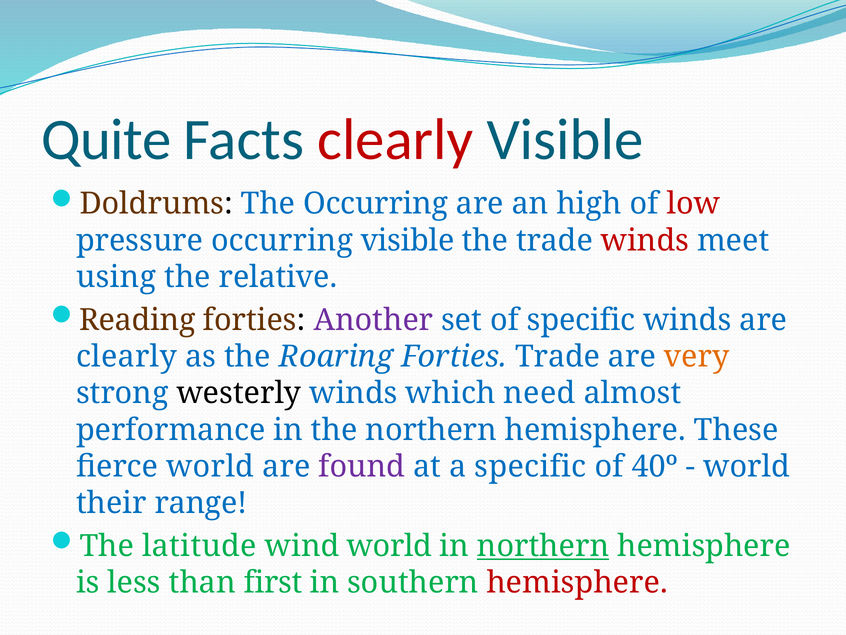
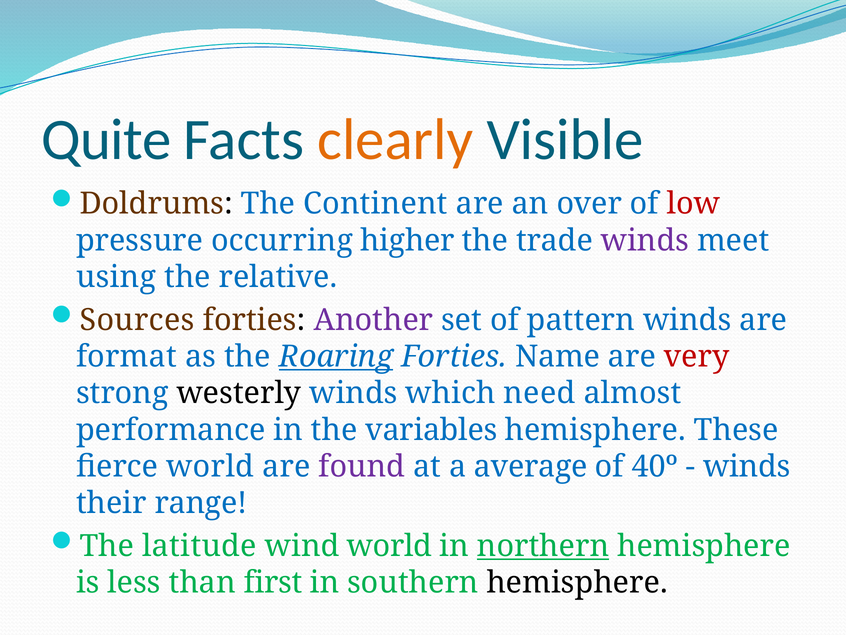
clearly at (395, 140) colour: red -> orange
The Occurring: Occurring -> Continent
high: high -> over
occurring visible: visible -> higher
winds at (645, 240) colour: red -> purple
Reading: Reading -> Sources
of specific: specific -> pattern
clearly at (126, 356): clearly -> format
Roaring underline: none -> present
Forties Trade: Trade -> Name
very colour: orange -> red
the northern: northern -> variables
a specific: specific -> average
world at (747, 466): world -> winds
hemisphere at (577, 582) colour: red -> black
